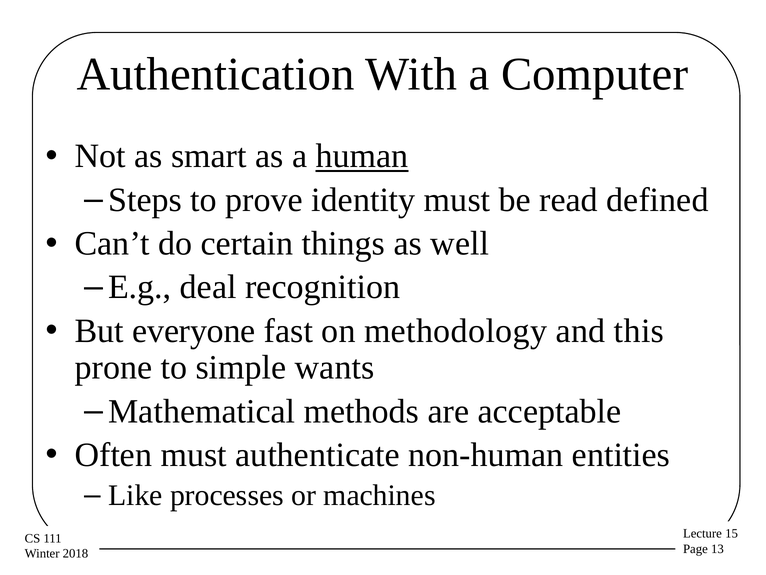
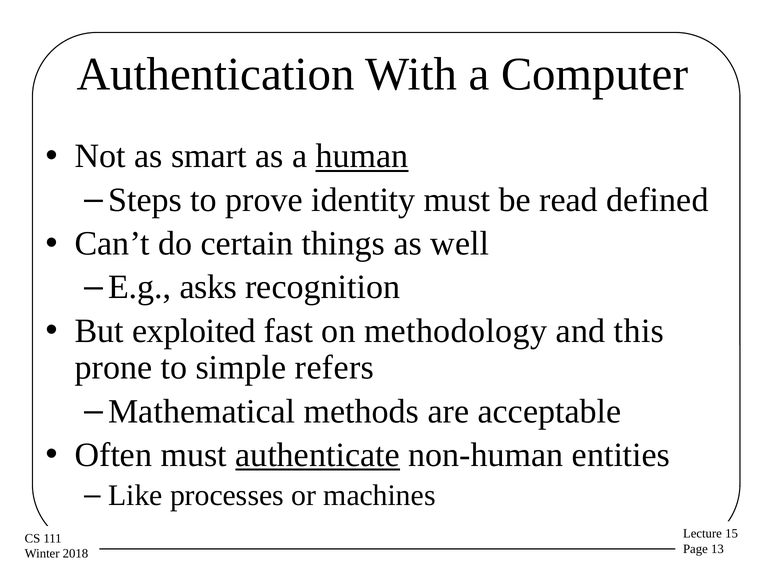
deal: deal -> asks
everyone: everyone -> exploited
wants: wants -> refers
authenticate underline: none -> present
